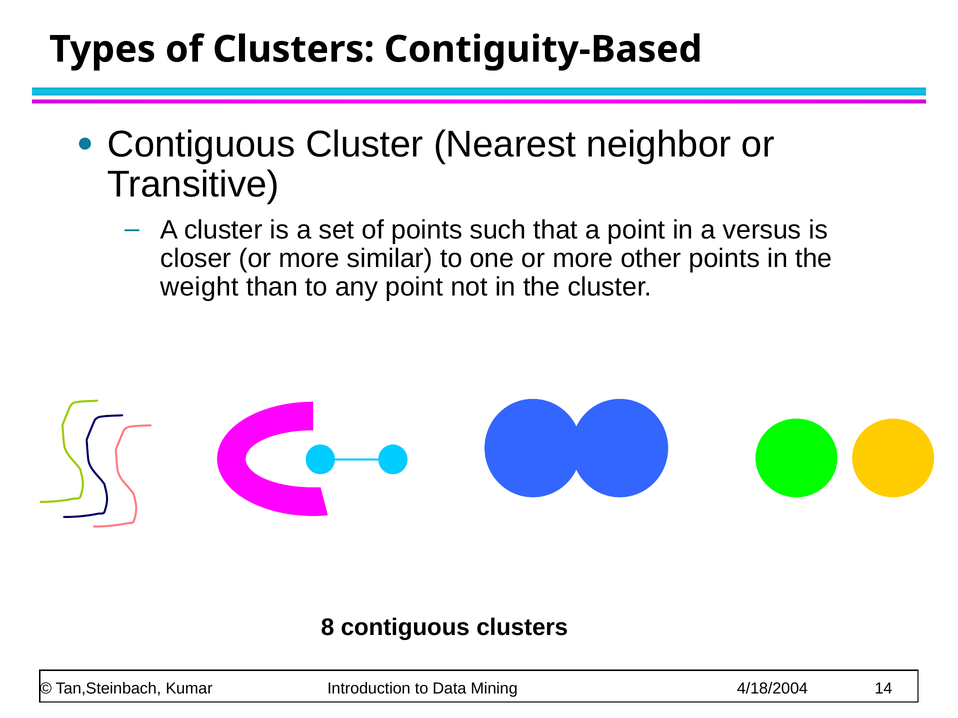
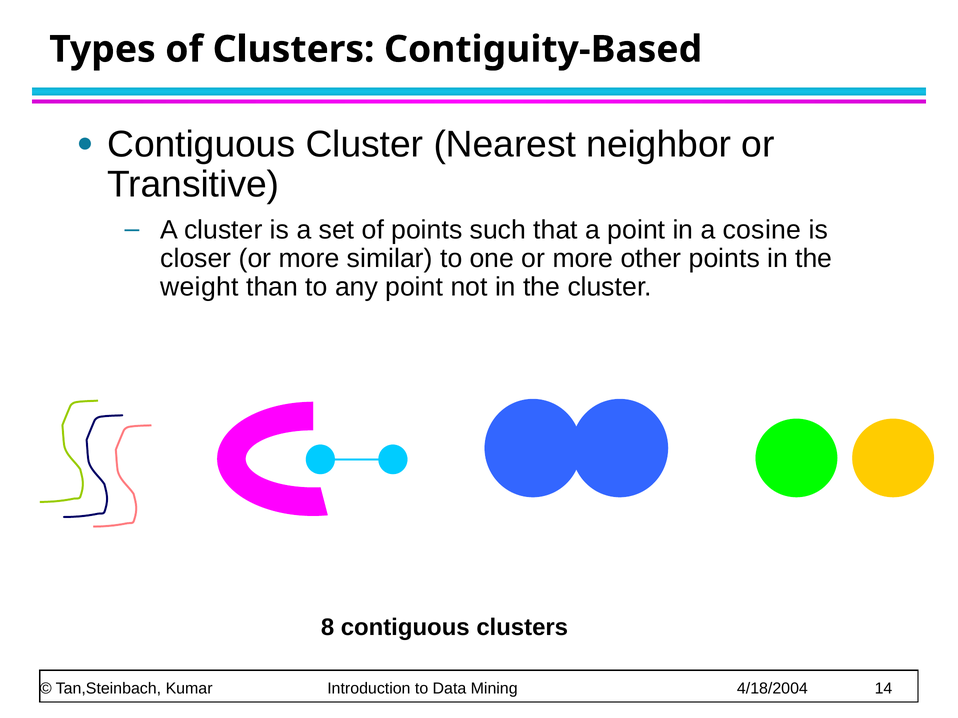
versus: versus -> cosine
